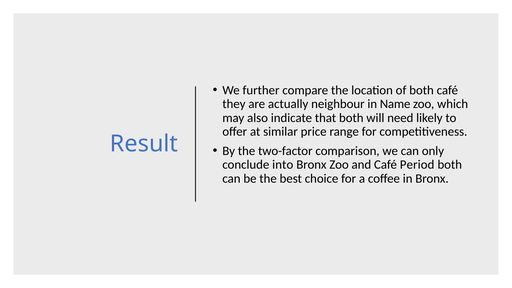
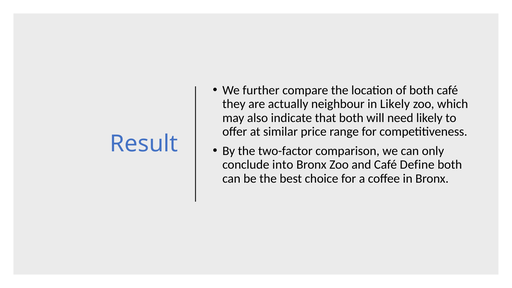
in Name: Name -> Likely
Period: Period -> Define
